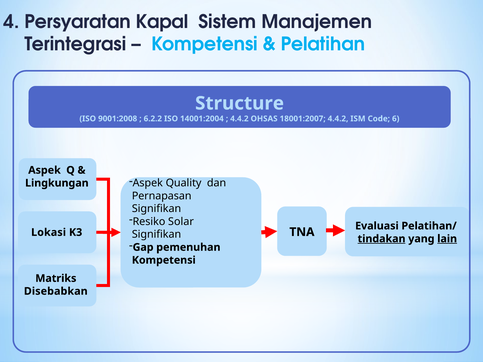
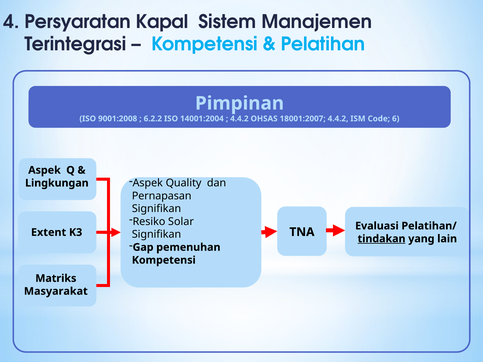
Structure: Structure -> Pimpinan
Lokasi: Lokasi -> Extent
lain underline: present -> none
Disebabkan: Disebabkan -> Masyarakat
